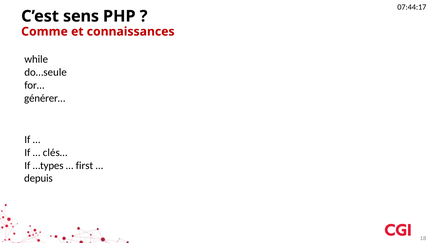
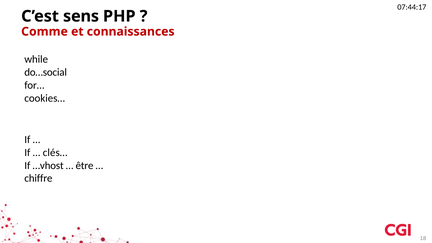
do…seule: do…seule -> do…social
générer…: générer… -> cookies…
…types: …types -> …vhost
first: first -> être
depuis: depuis -> chiffre
